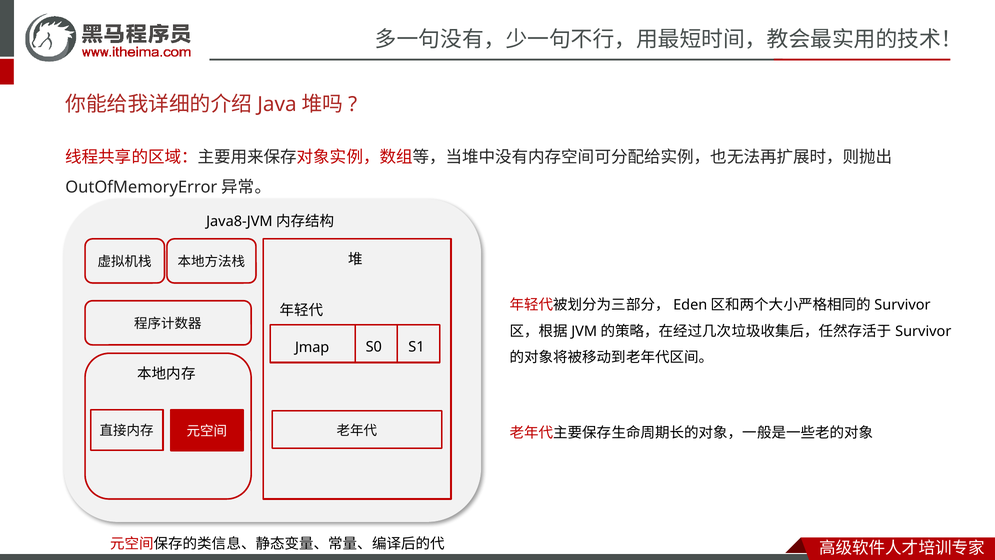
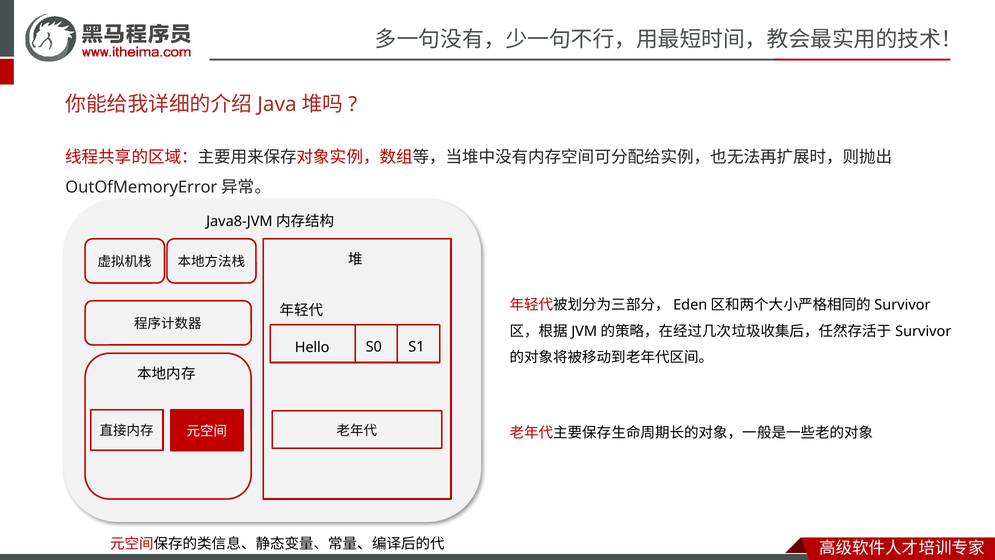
Jmap: Jmap -> Hello
